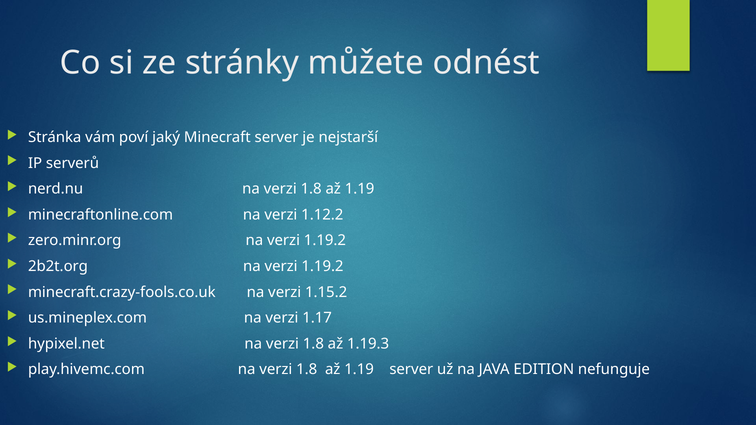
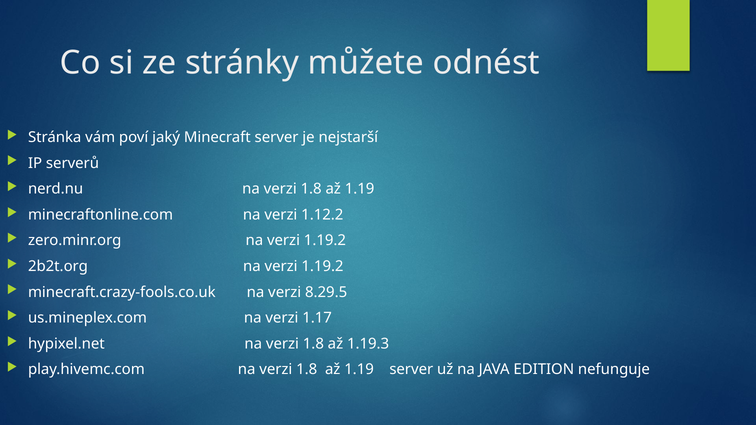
1.15.2: 1.15.2 -> 8.29.5
